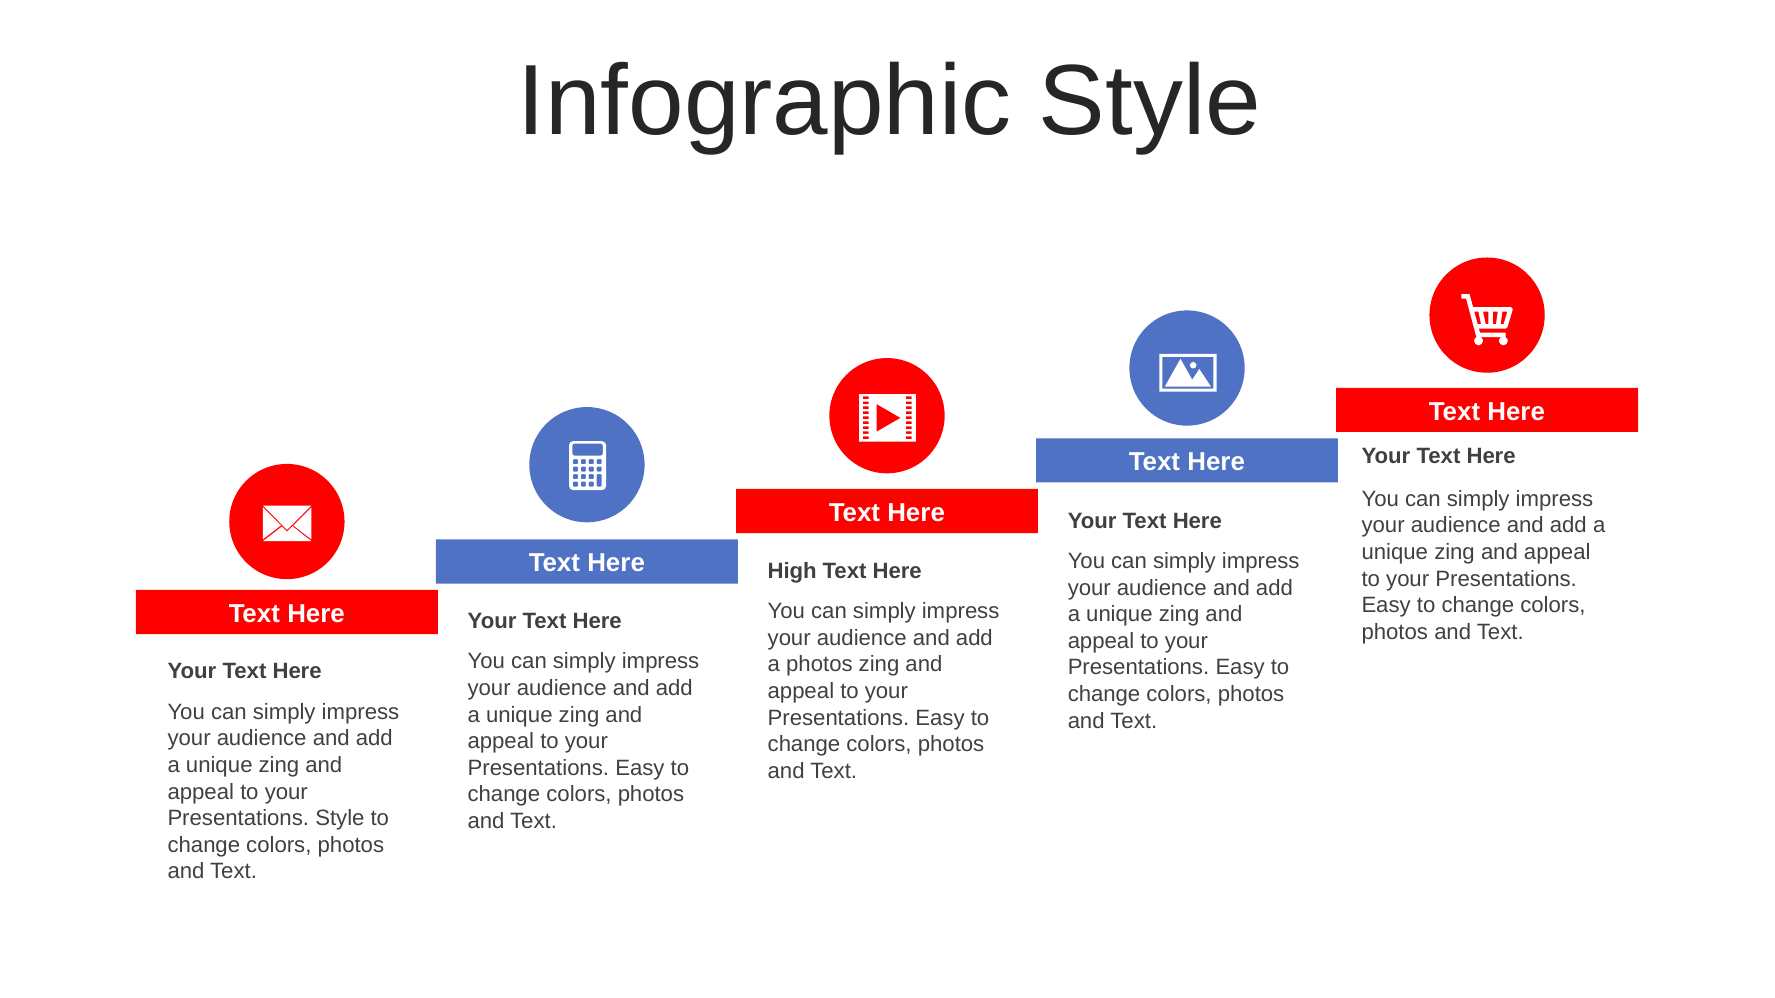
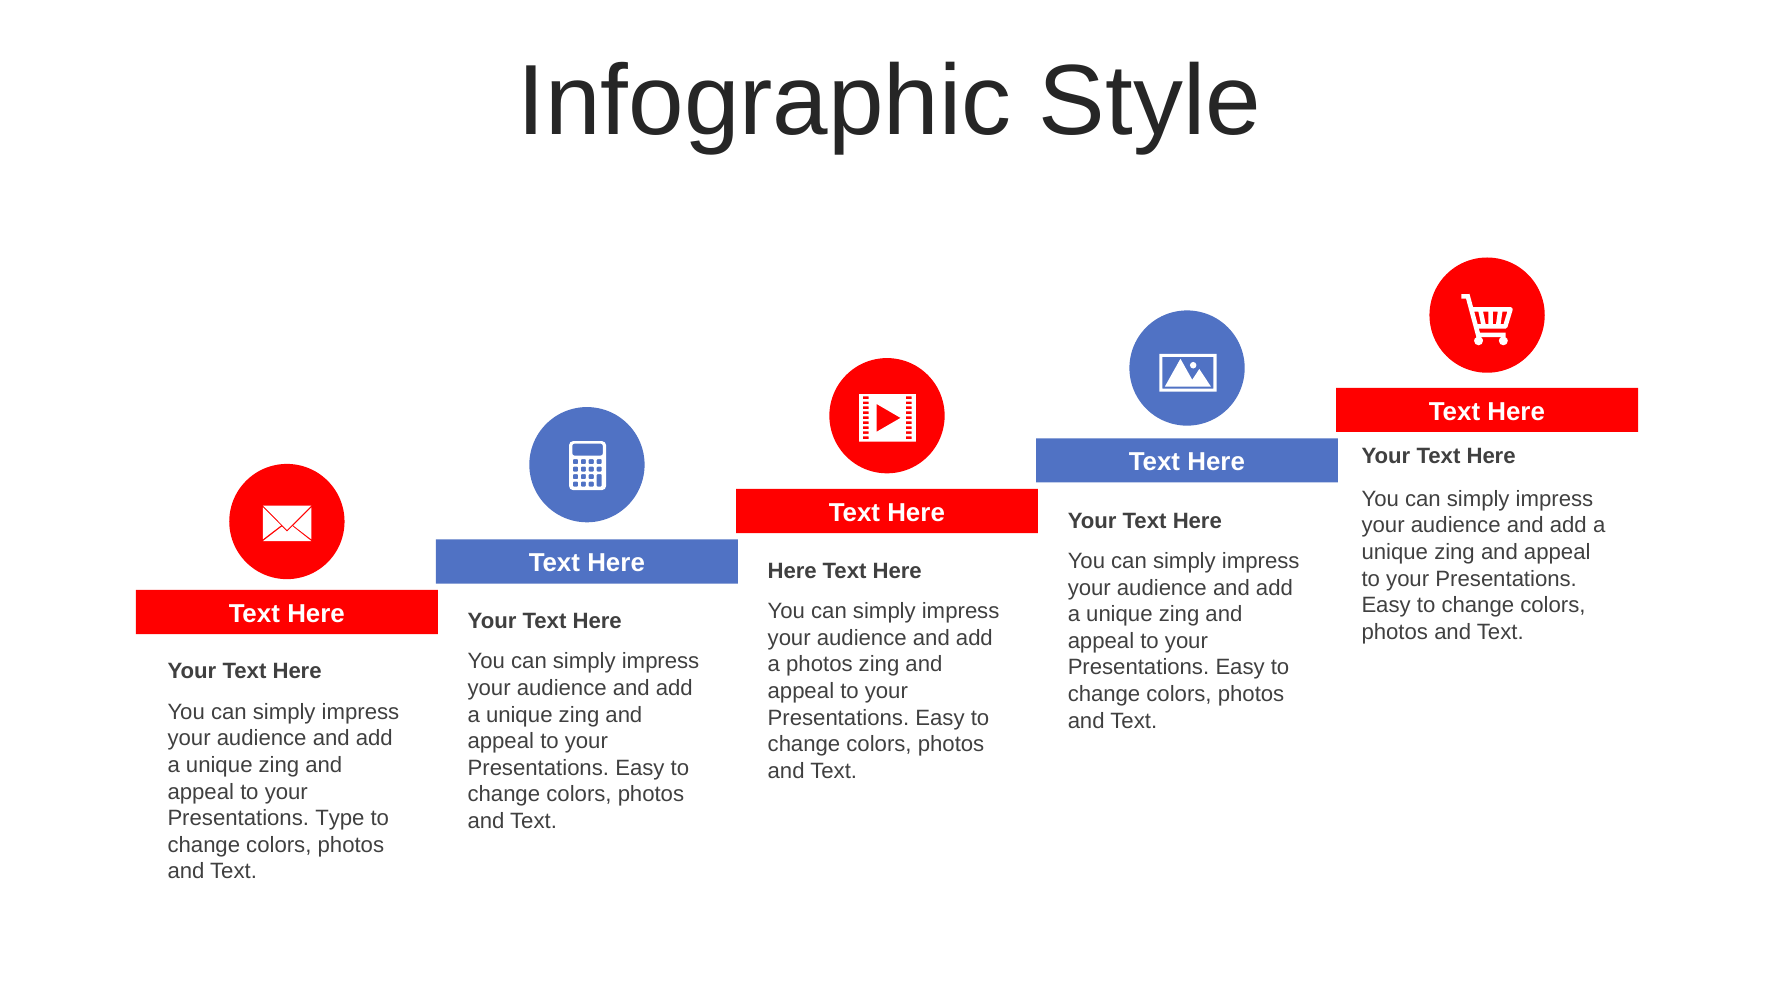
High at (792, 571): High -> Here
Presentations Style: Style -> Type
